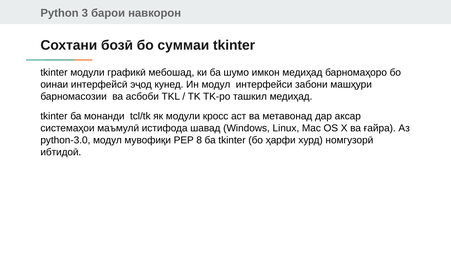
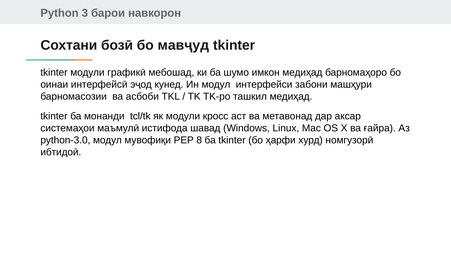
суммаи: суммаи -> мавҷуд
